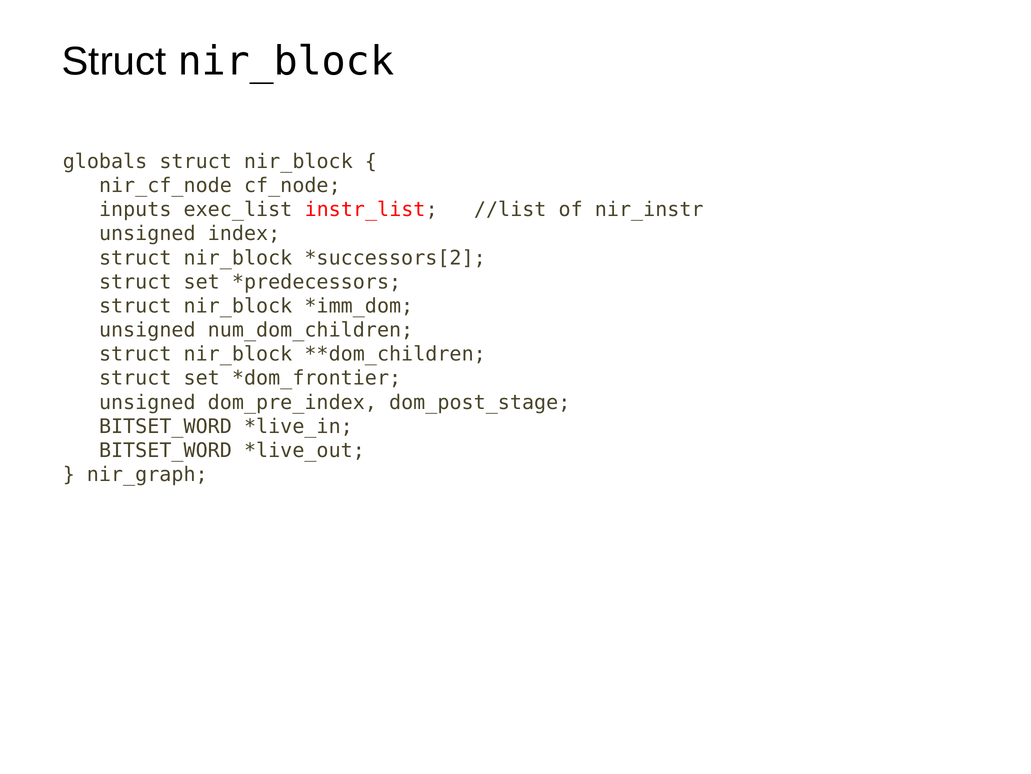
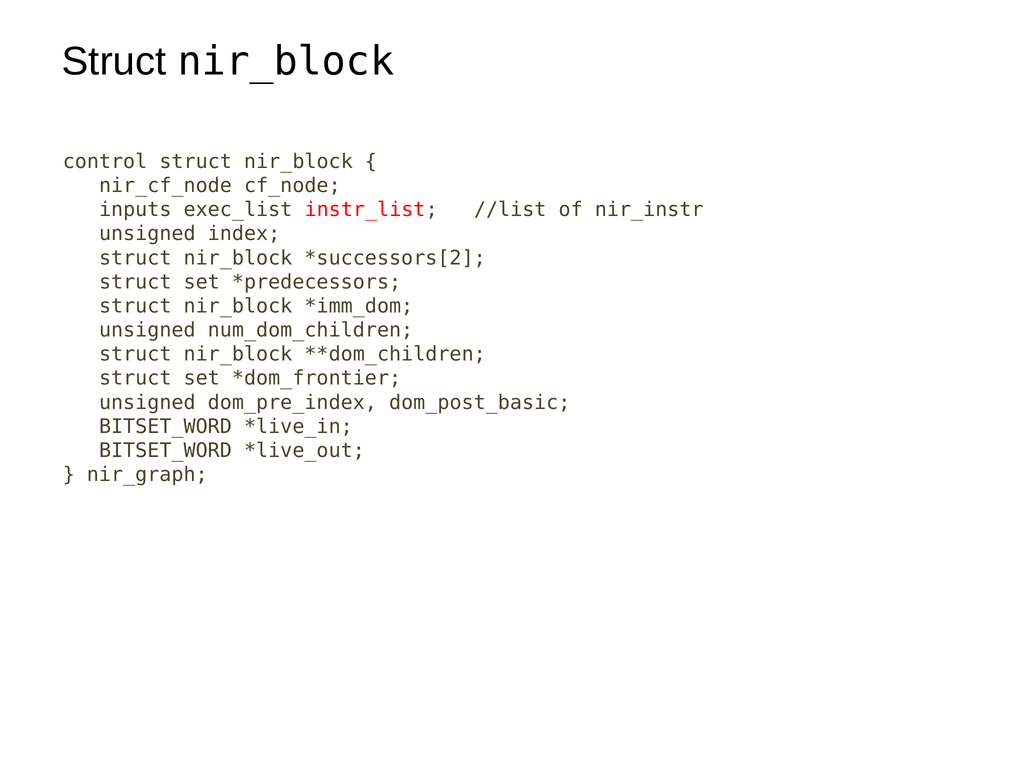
globals: globals -> control
dom_post_stage: dom_post_stage -> dom_post_basic
